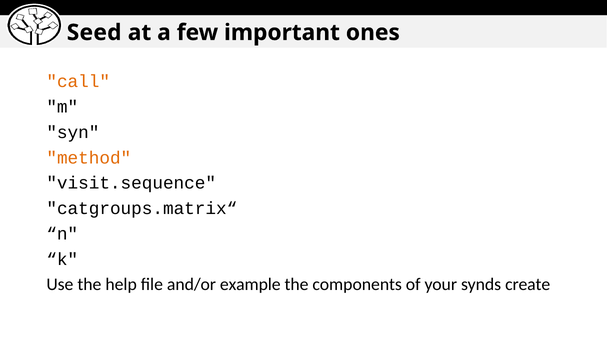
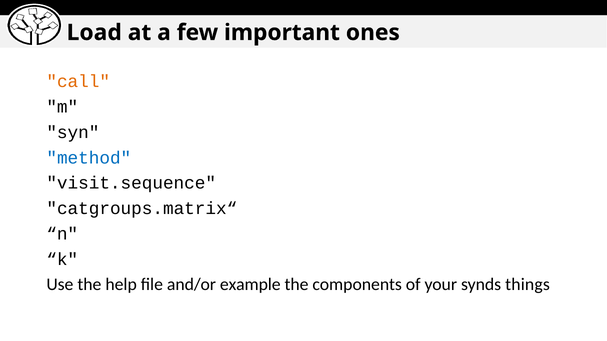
Seed: Seed -> Load
method colour: orange -> blue
create: create -> things
